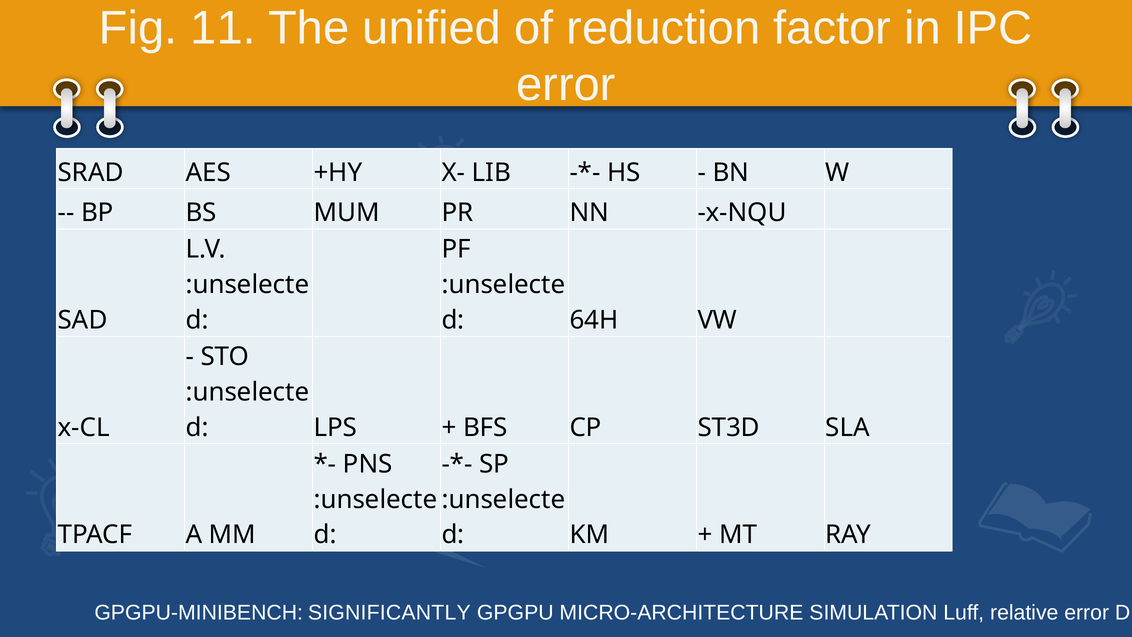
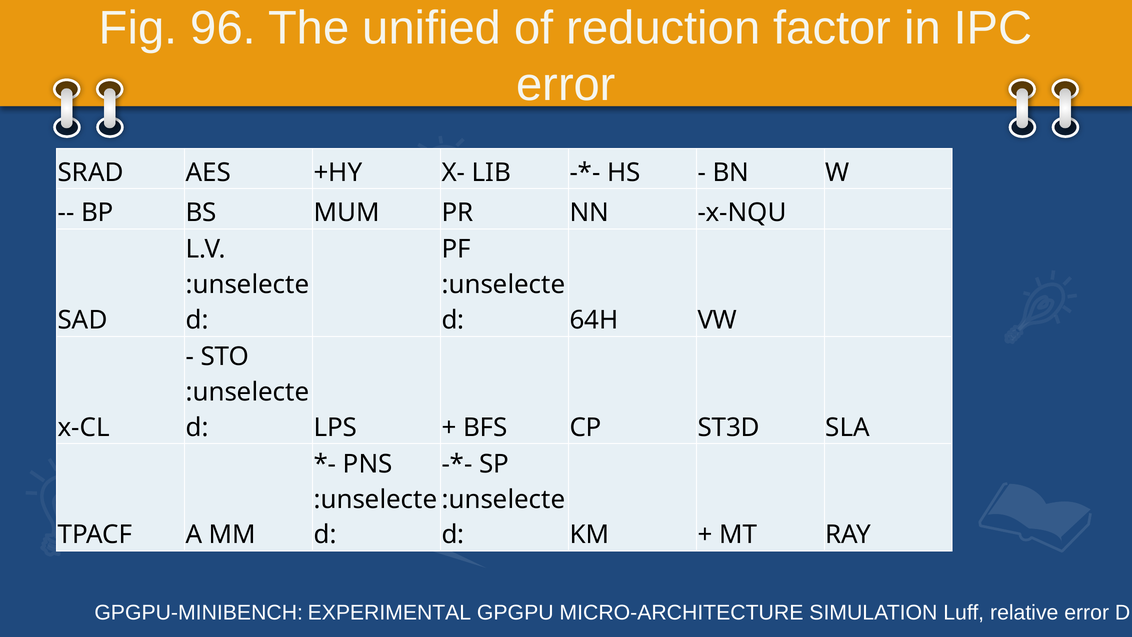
11: 11 -> 96
SIGNIFICANTLY: SIGNIFICANTLY -> EXPERIMENTAL
